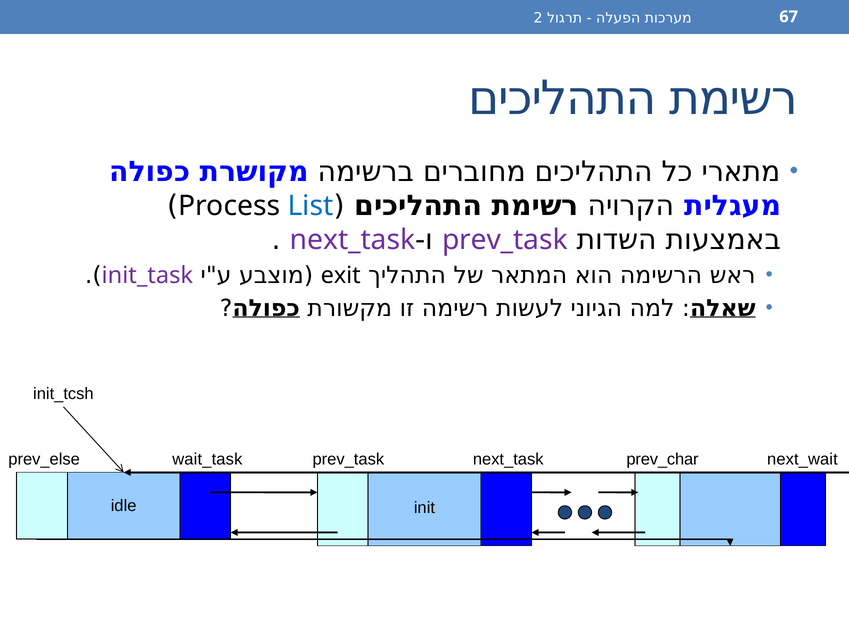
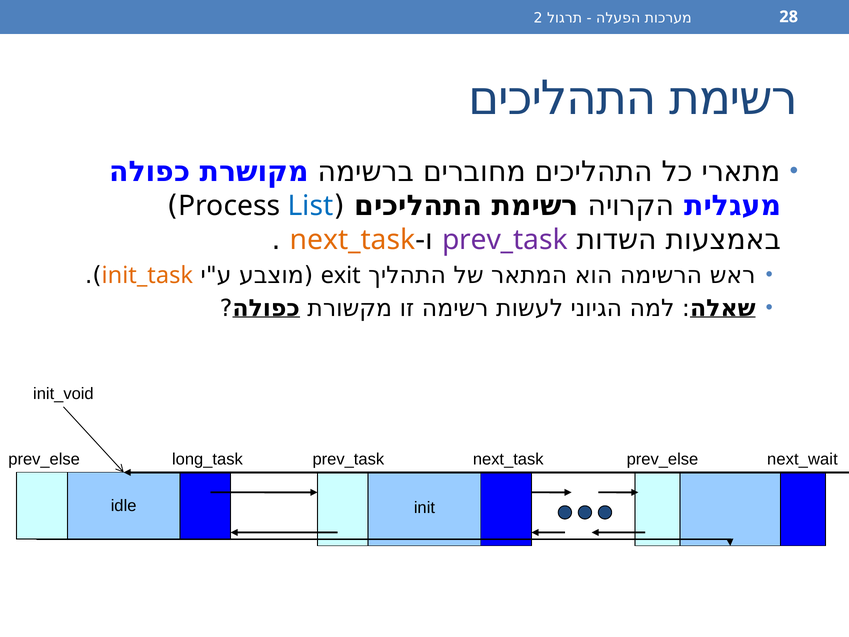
67: 67 -> 28
next_task at (352, 240) colour: purple -> orange
init_task colour: purple -> orange
init_tcsh: init_tcsh -> init_void
wait_task: wait_task -> long_task
prev_task prev_char: prev_char -> prev_else
